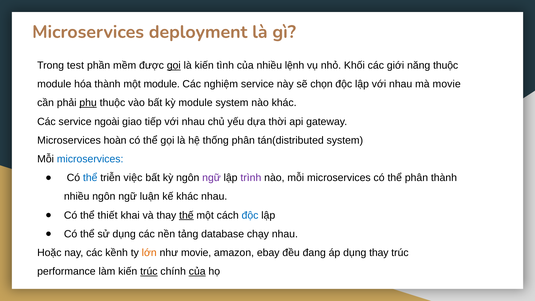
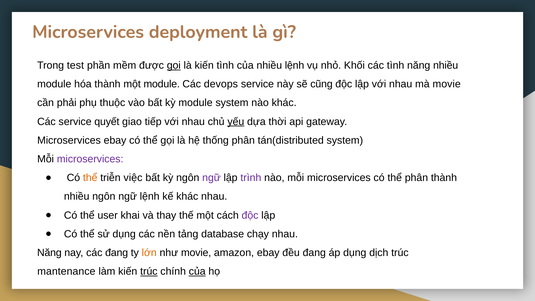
các giới: giới -> tình
năng thuộc: thuộc -> nhiều
nghiệm: nghiệm -> devops
chọn: chọn -> cũng
phụ underline: present -> none
ngoài: ngoài -> quyết
yếu underline: none -> present
Microservices hoàn: hoàn -> ebay
microservices at (90, 159) colour: blue -> purple
thể at (90, 178) colour: blue -> orange
ngữ luận: luận -> lệnh
thiết: thiết -> user
thế underline: present -> none
độc at (250, 215) colour: blue -> purple
Hoặc at (49, 253): Hoặc -> Năng
các kềnh: kềnh -> đang
dụng thay: thay -> dịch
performance: performance -> mantenance
